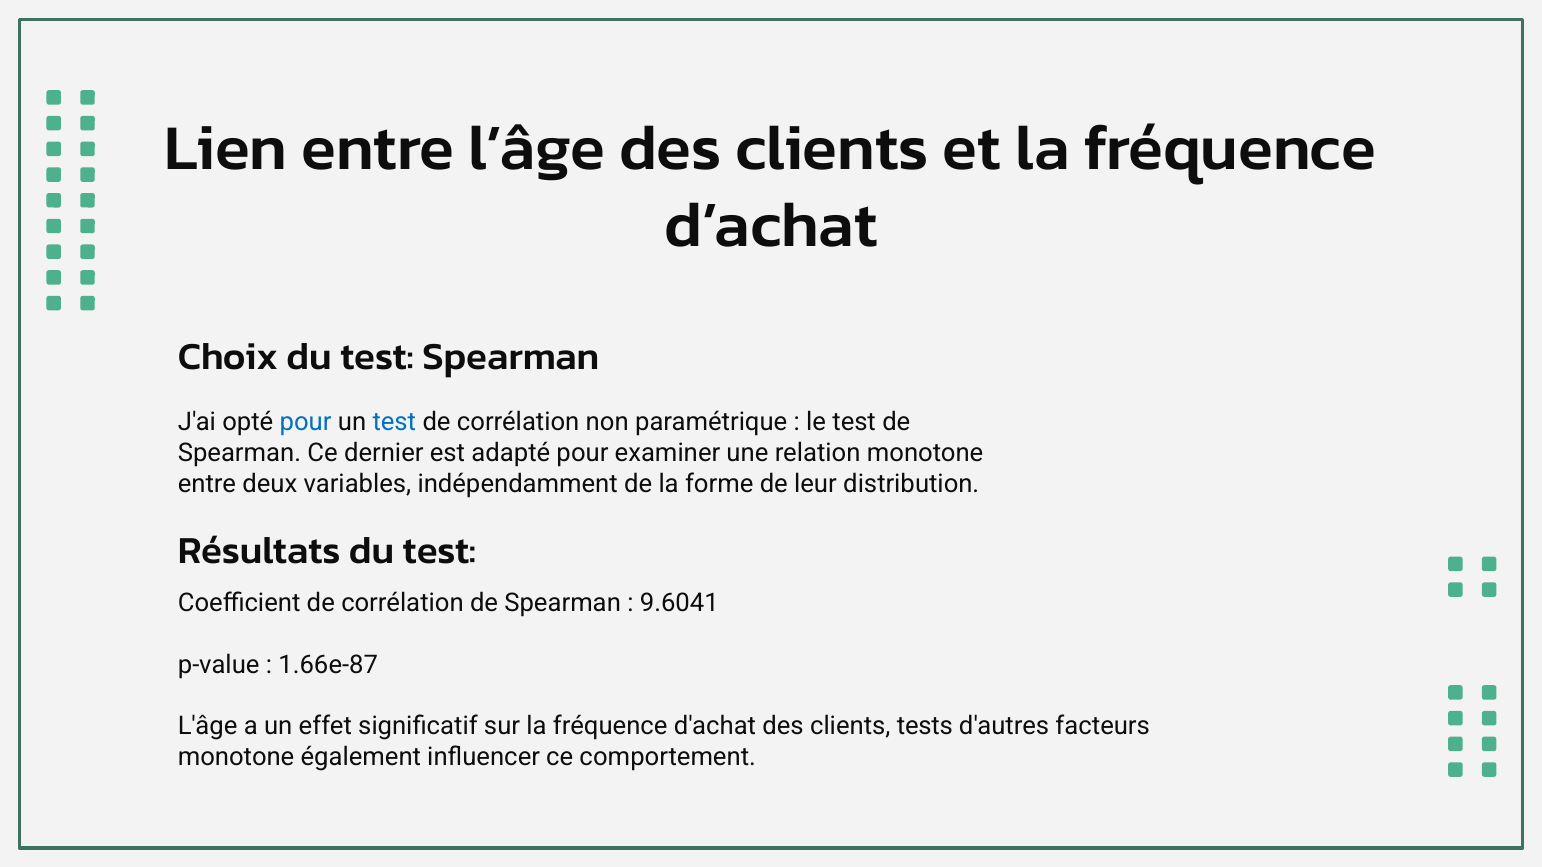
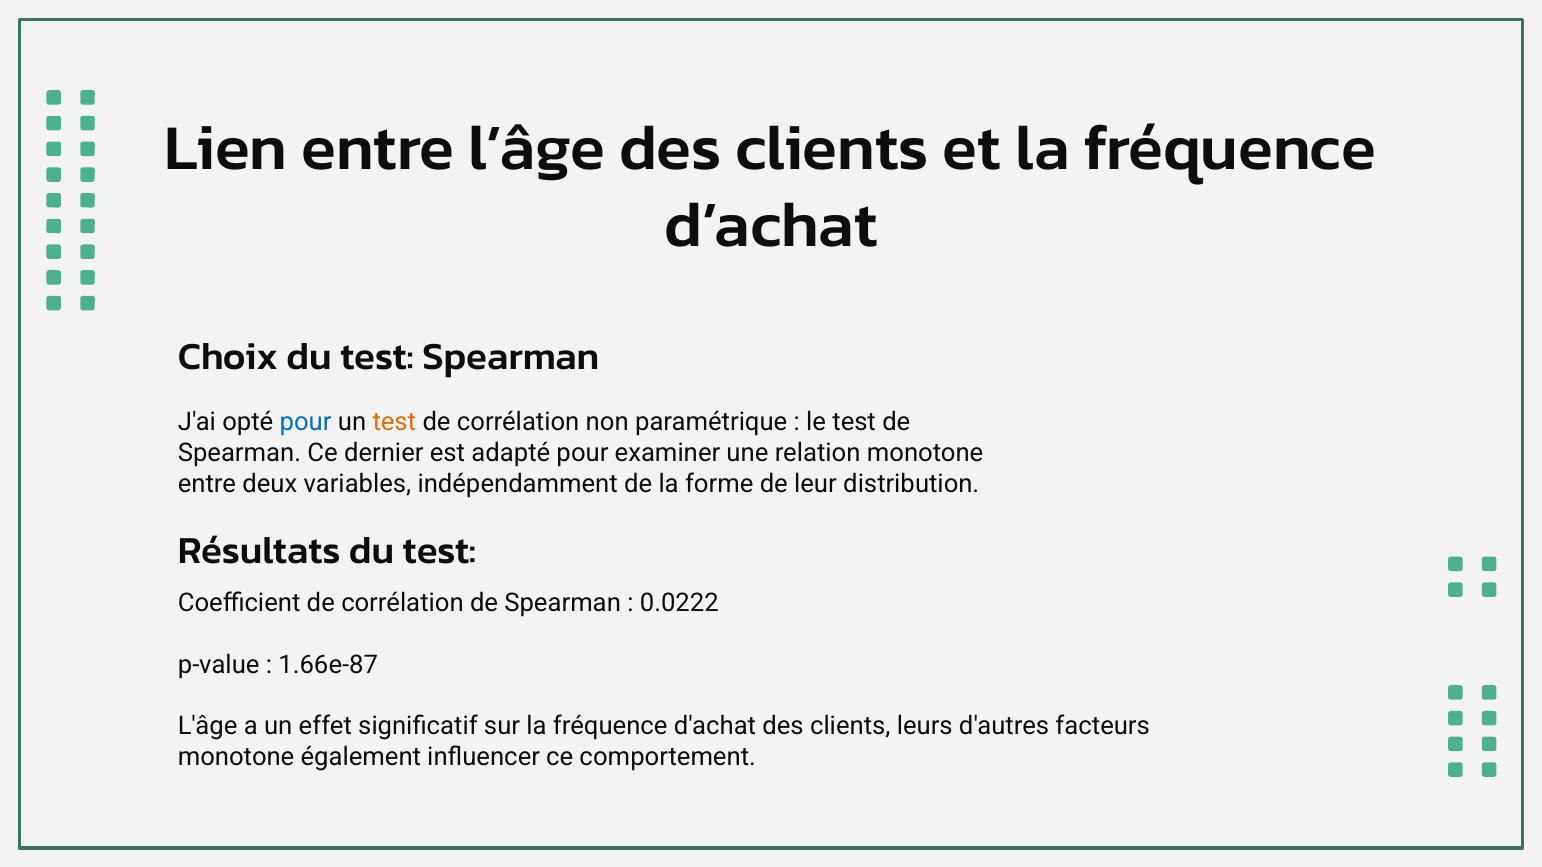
test at (394, 422) colour: blue -> orange
9.6041: 9.6041 -> 0.0222
tests: tests -> leurs
